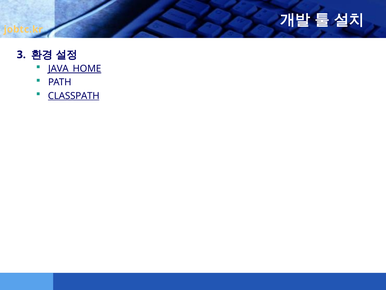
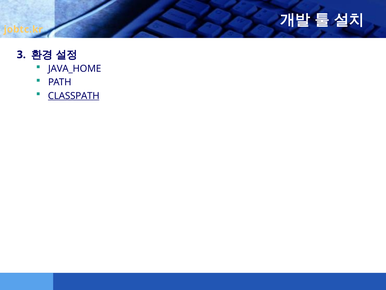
JAVA_HOME underline: present -> none
